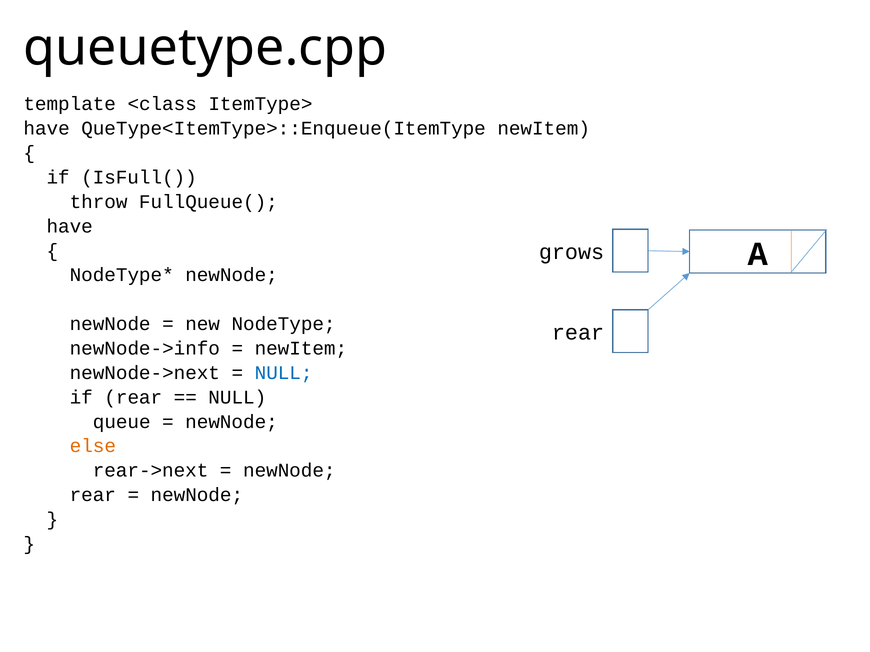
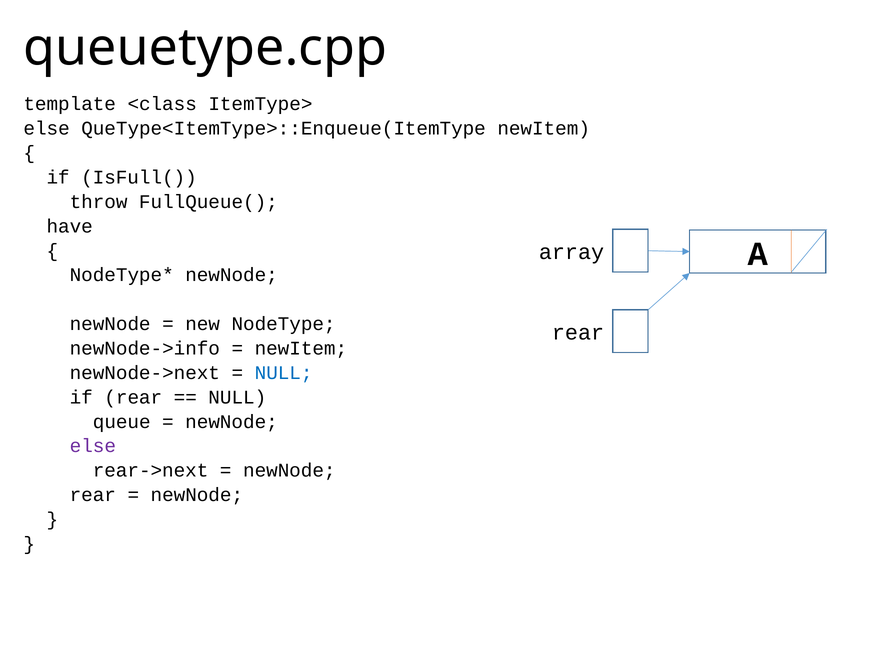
have at (47, 129): have -> else
grows: grows -> array
else at (93, 446) colour: orange -> purple
